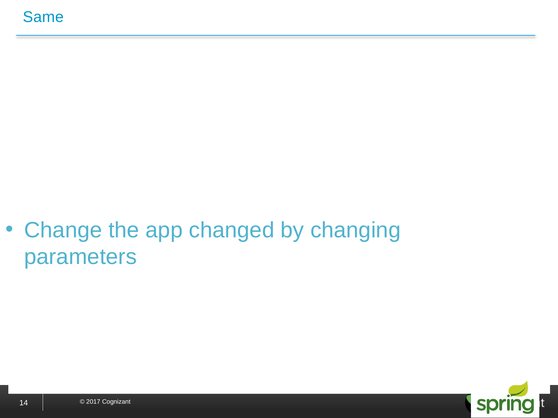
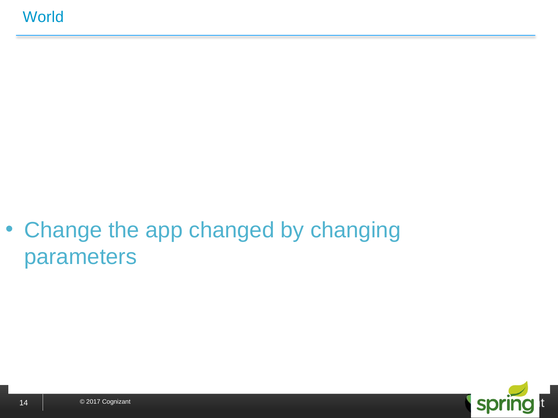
Same: Same -> World
